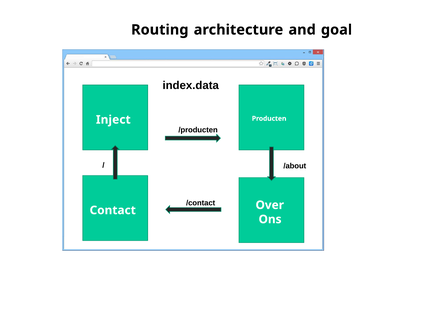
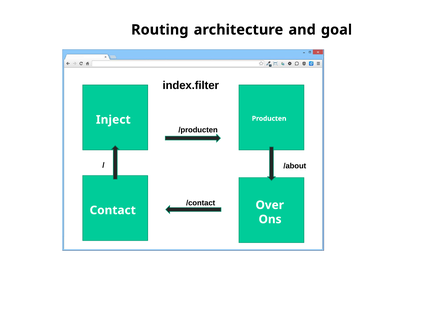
index.data: index.data -> index.filter
